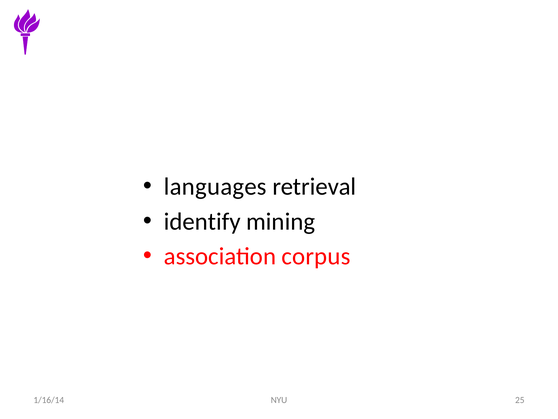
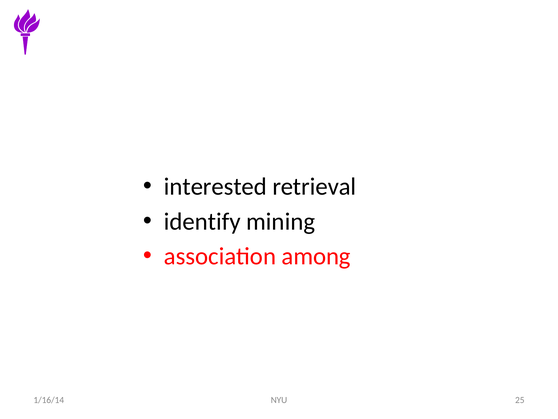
languages: languages -> interested
corpus: corpus -> among
